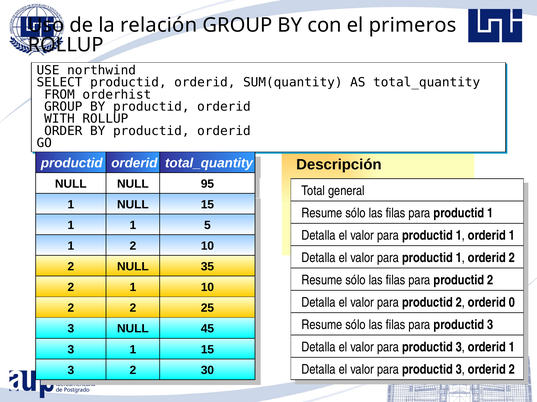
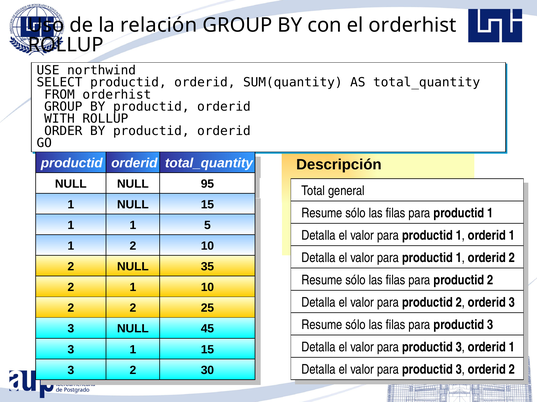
el primeros: primeros -> orderhist
0 at (512, 303): 0 -> 3
